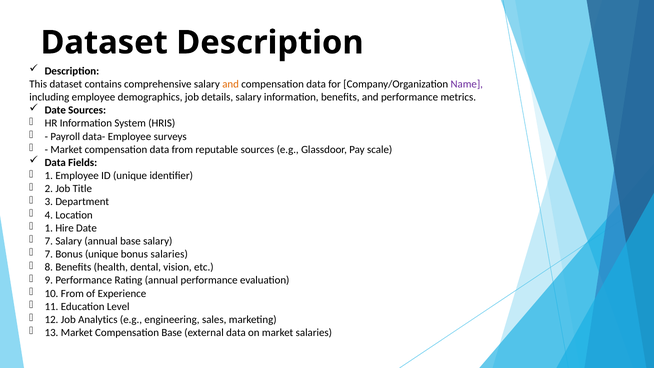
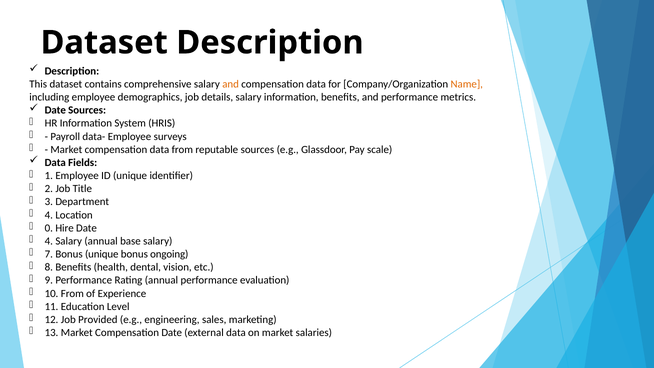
Name colour: purple -> orange
1 at (49, 228): 1 -> 0
7 at (49, 241): 7 -> 4
bonus salaries: salaries -> ongoing
Analytics: Analytics -> Provided
Compensation Base: Base -> Date
